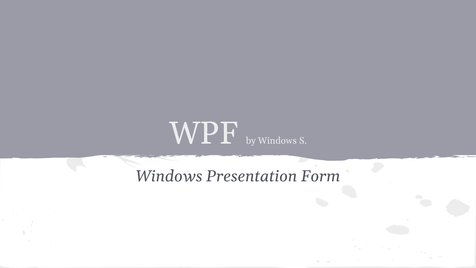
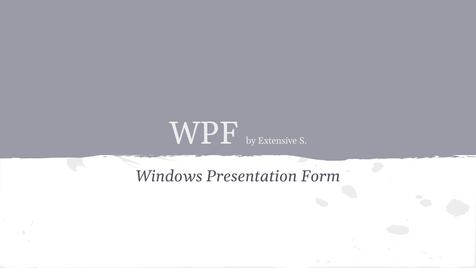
by Windows: Windows -> Extensive
